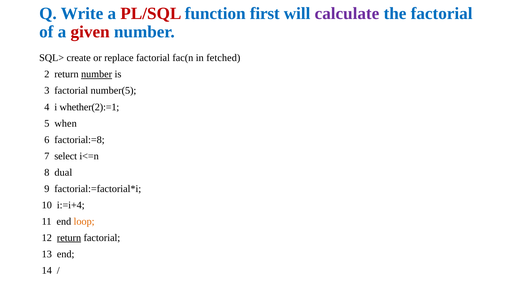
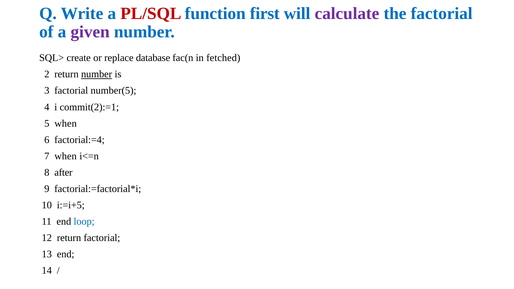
given colour: red -> purple
replace factorial: factorial -> database
whether(2):=1: whether(2):=1 -> commit(2):=1
factorial:=8: factorial:=8 -> factorial:=4
7 select: select -> when
dual: dual -> after
i:=i+4: i:=i+4 -> i:=i+5
loop colour: orange -> blue
return at (69, 238) underline: present -> none
